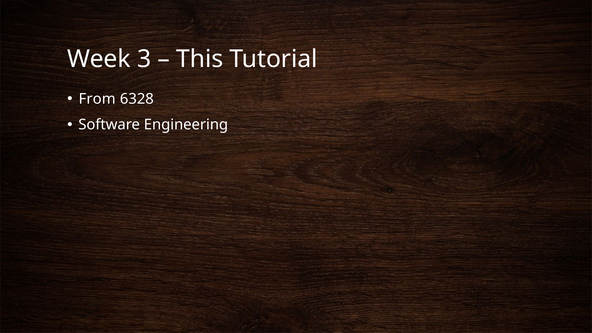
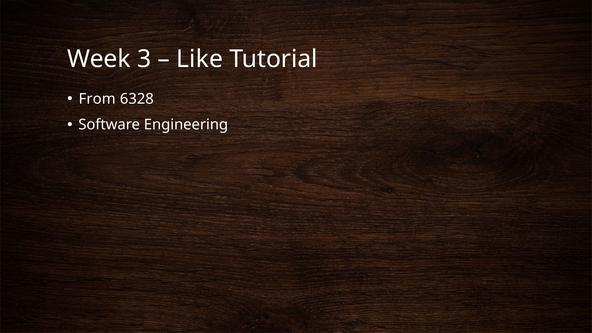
This: This -> Like
